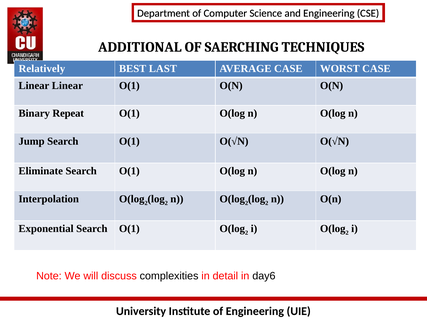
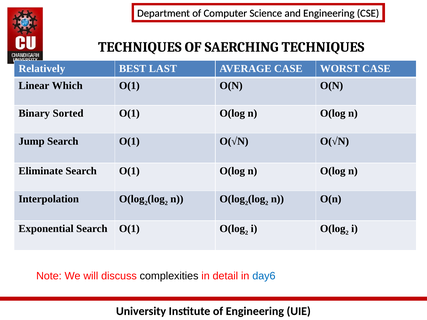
ADDITIONAL at (140, 47): ADDITIONAL -> TECHNIQUES
Linear Linear: Linear -> Which
Repeat: Repeat -> Sorted
day6 colour: black -> blue
